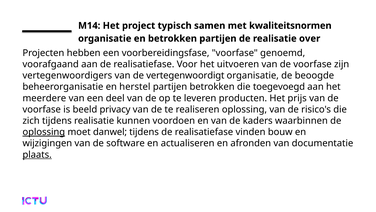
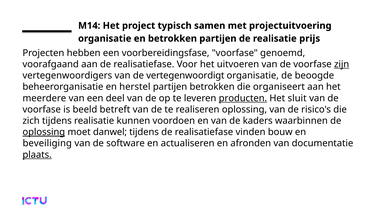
kwaliteitsnormen: kwaliteitsnormen -> projectuitvoering
over: over -> prijs
zijn underline: none -> present
toegevoegd: toegevoegd -> organiseert
producten underline: none -> present
prijs: prijs -> sluit
privacy: privacy -> betreft
wijzigingen: wijzigingen -> beveiliging
